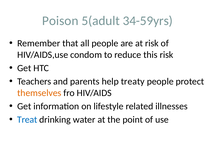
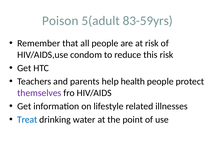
34-59yrs: 34-59yrs -> 83-59yrs
treaty: treaty -> health
themselves colour: orange -> purple
